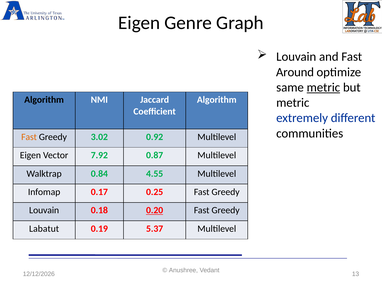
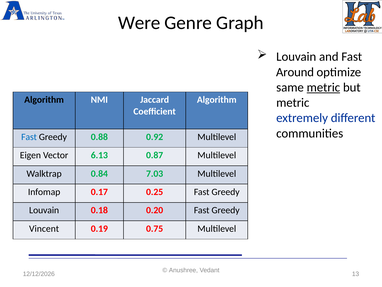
Eigen at (139, 23): Eigen -> Were
Fast at (29, 137) colour: orange -> blue
3.02: 3.02 -> 0.88
7.92: 7.92 -> 6.13
4.55: 4.55 -> 7.03
0.20 underline: present -> none
Labatut: Labatut -> Vincent
5.37: 5.37 -> 0.75
